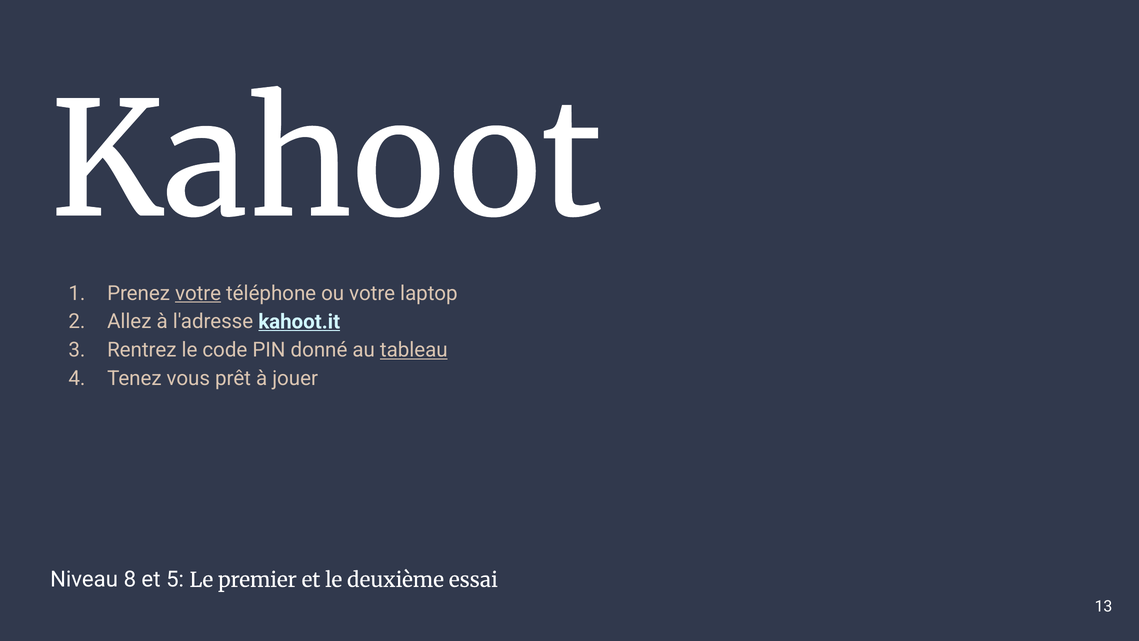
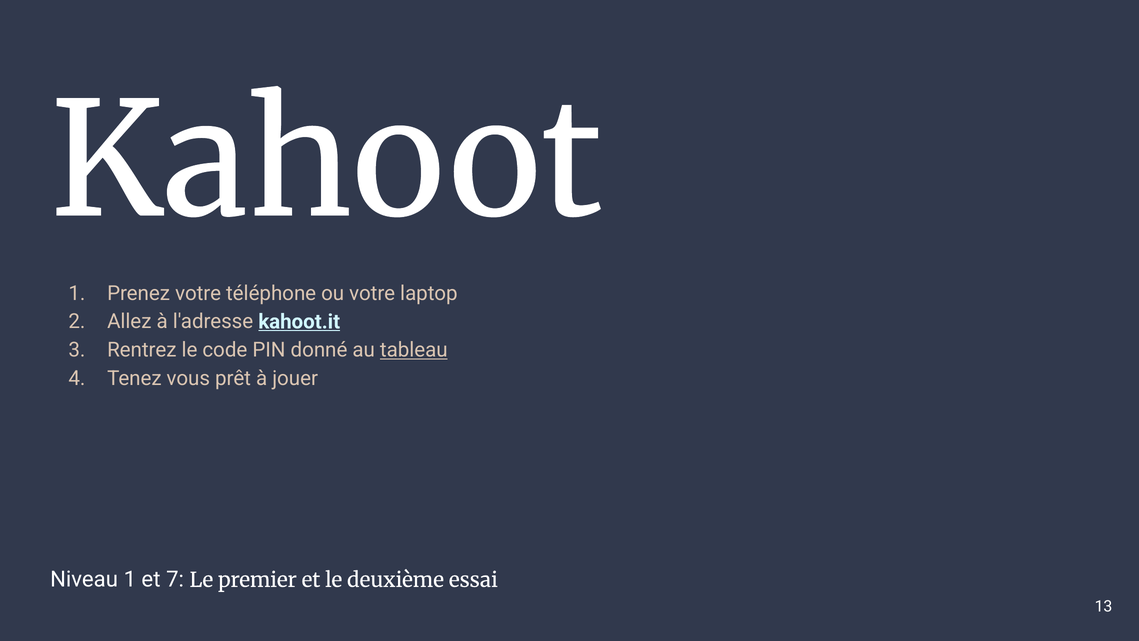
votre at (198, 293) underline: present -> none
Niveau 8: 8 -> 1
5: 5 -> 7
